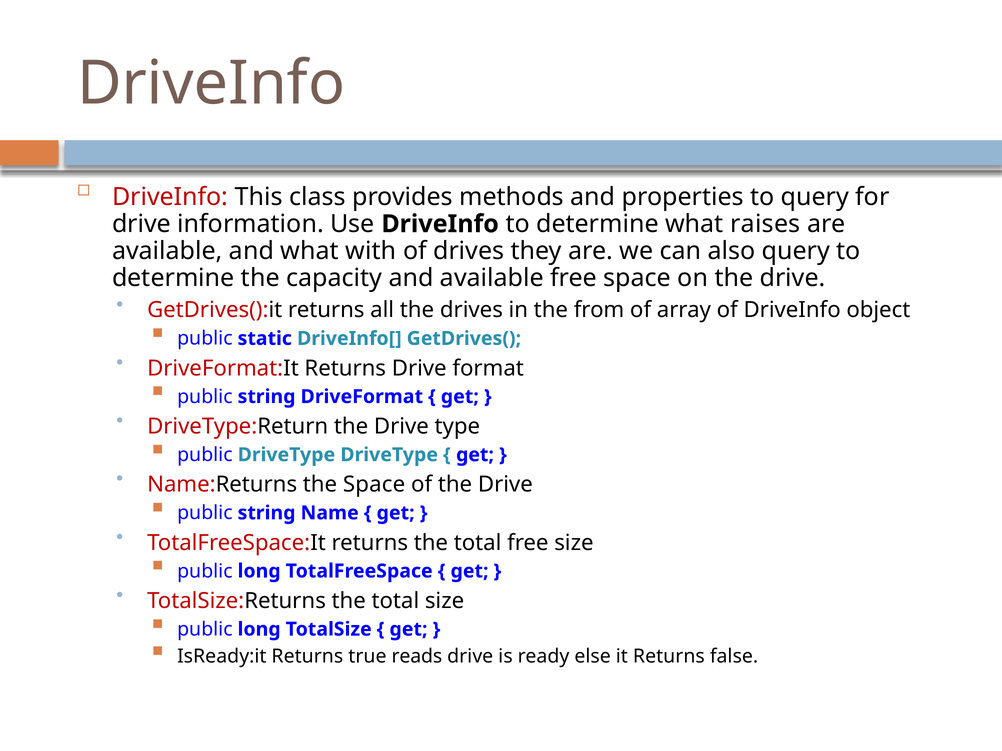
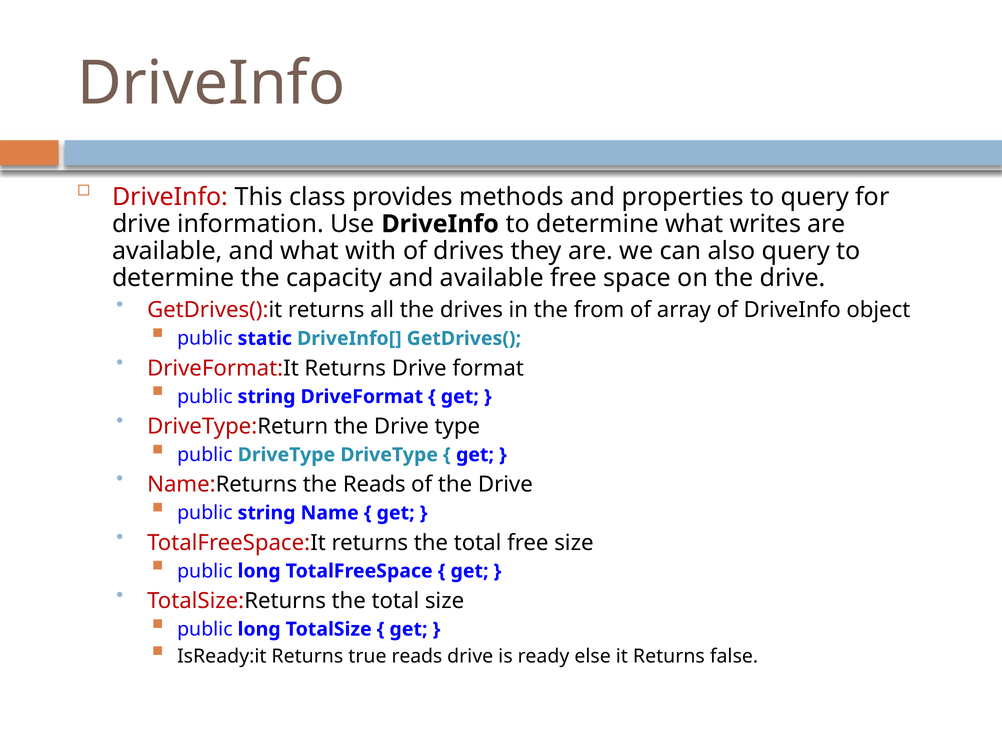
raises: raises -> writes
the Space: Space -> Reads
